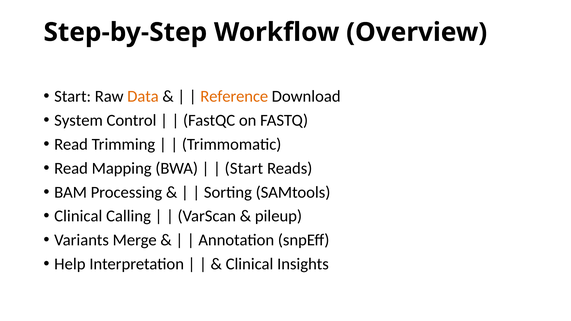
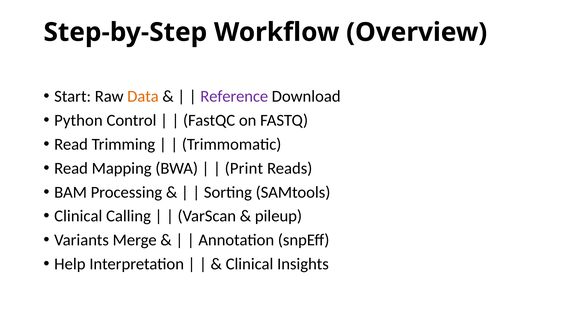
Reference colour: orange -> purple
System: System -> Python
Start at (244, 168): Start -> Print
